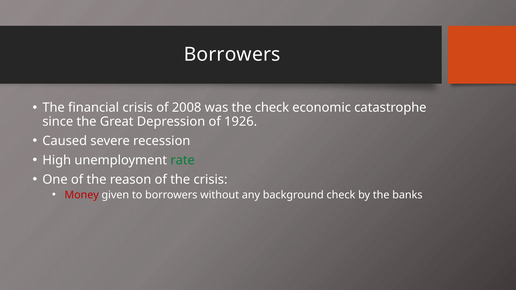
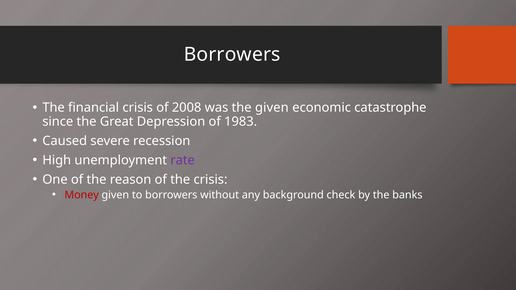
the check: check -> given
1926: 1926 -> 1983
rate colour: green -> purple
